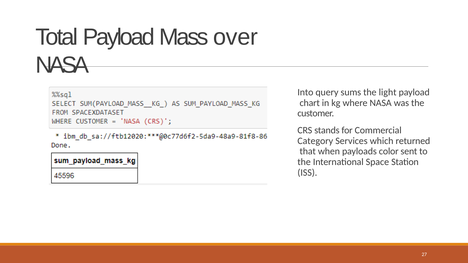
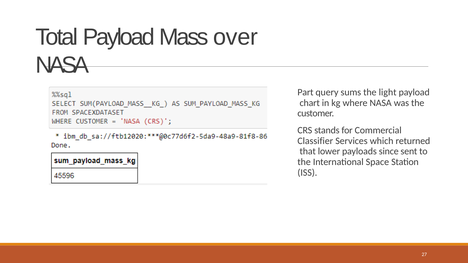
Into: Into -> Part
Category: Category -> Classifier
when: when -> lower
color: color -> since
